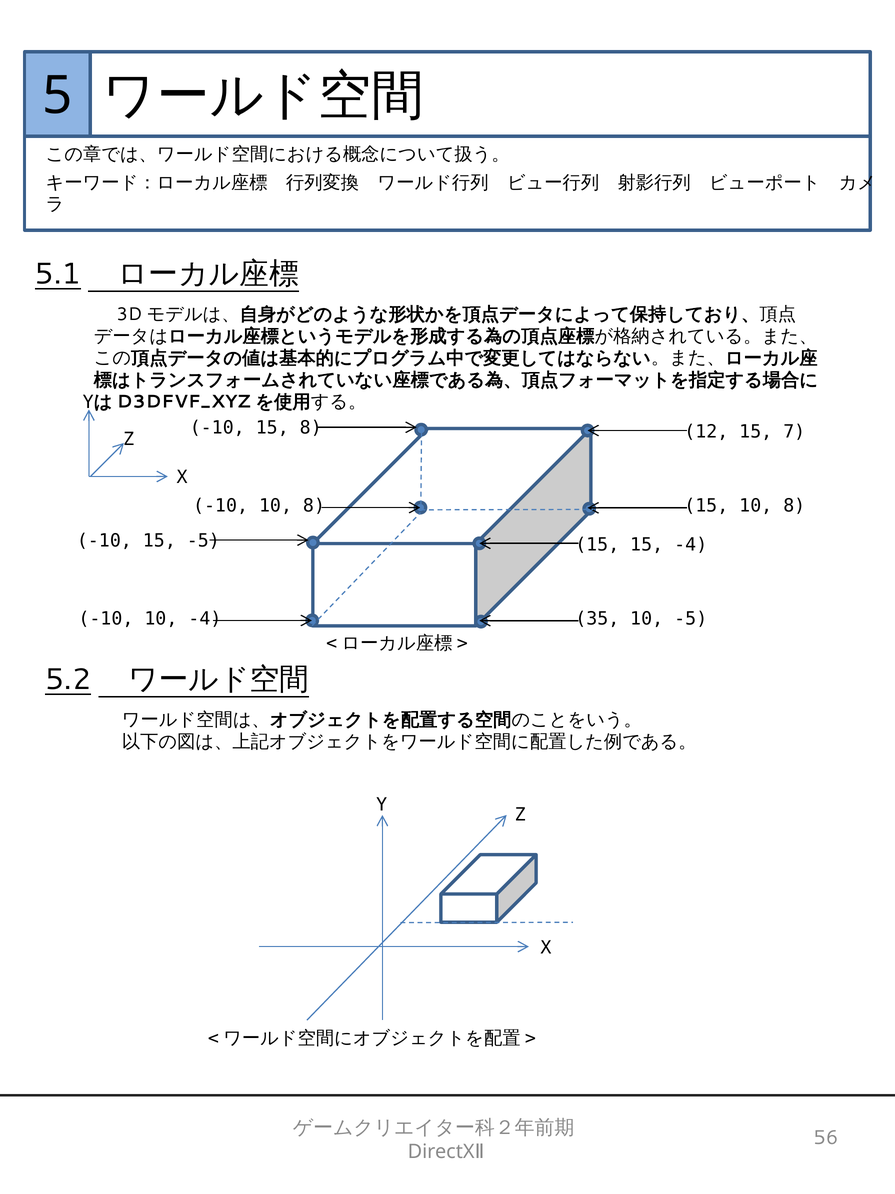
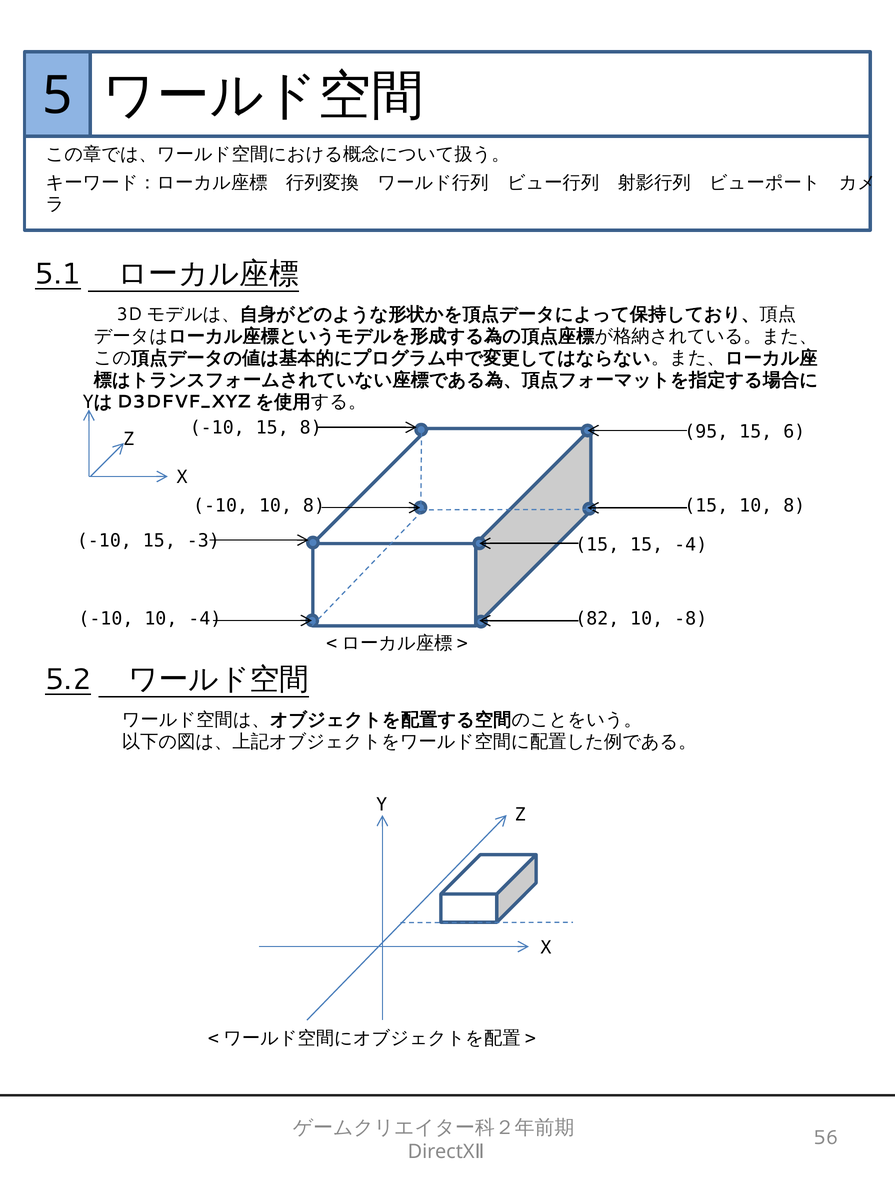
12: 12 -> 95
7: 7 -> 6
15 -5: -5 -> -3
35: 35 -> 82
10 -5: -5 -> -8
